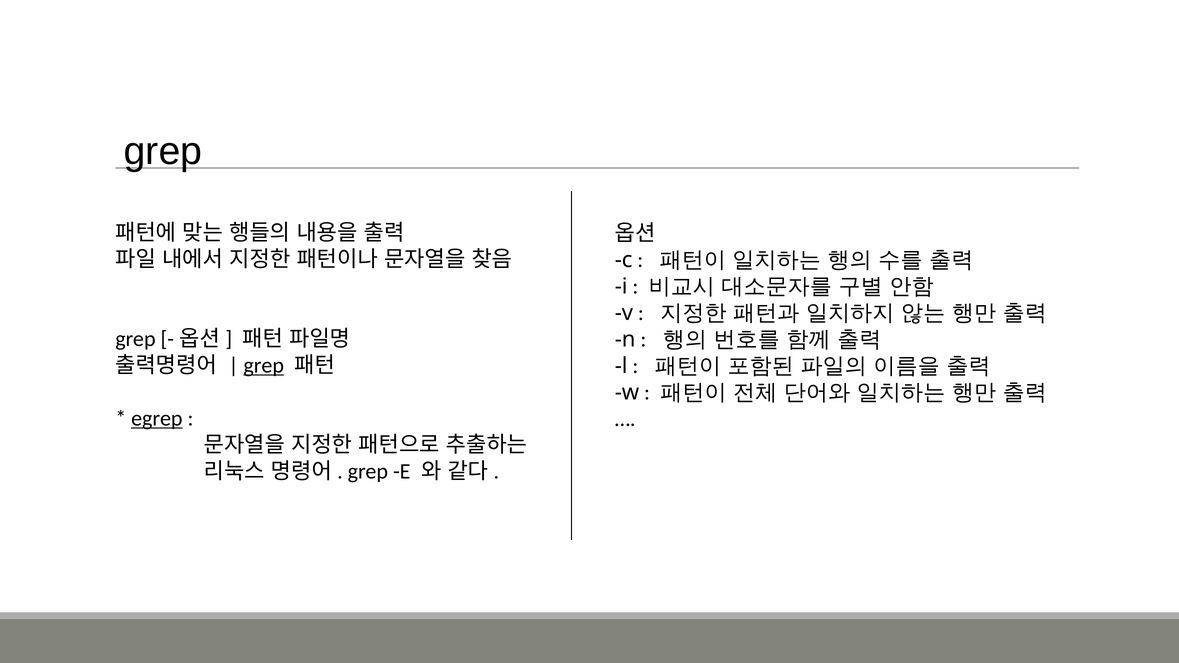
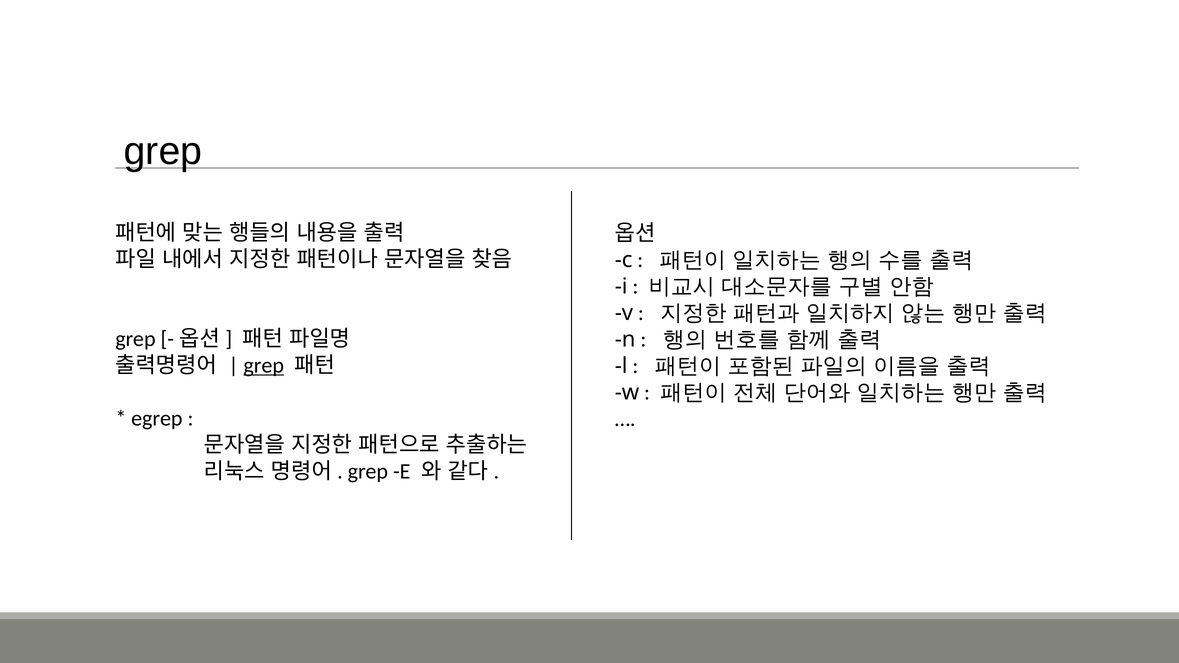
egrep underline: present -> none
